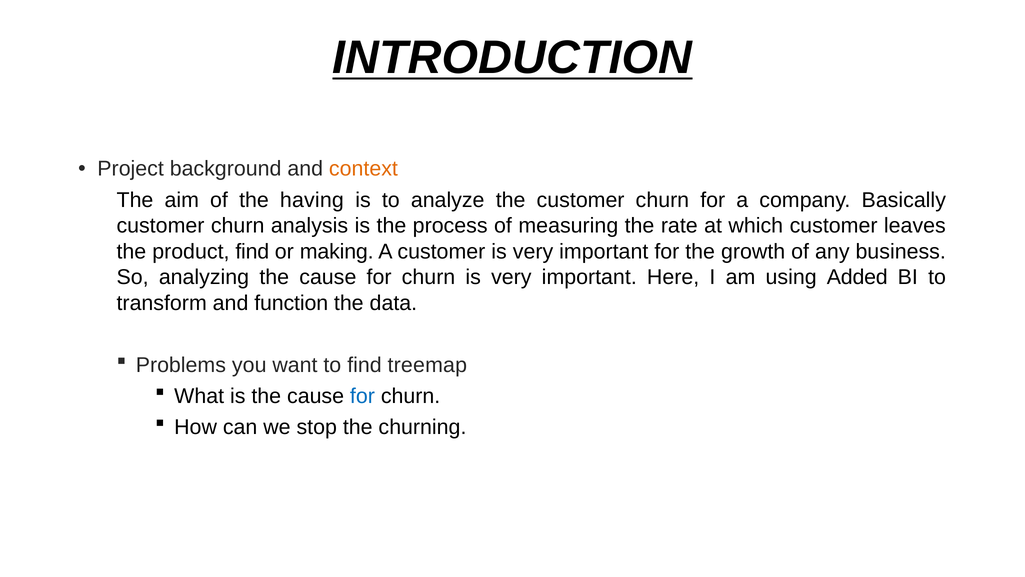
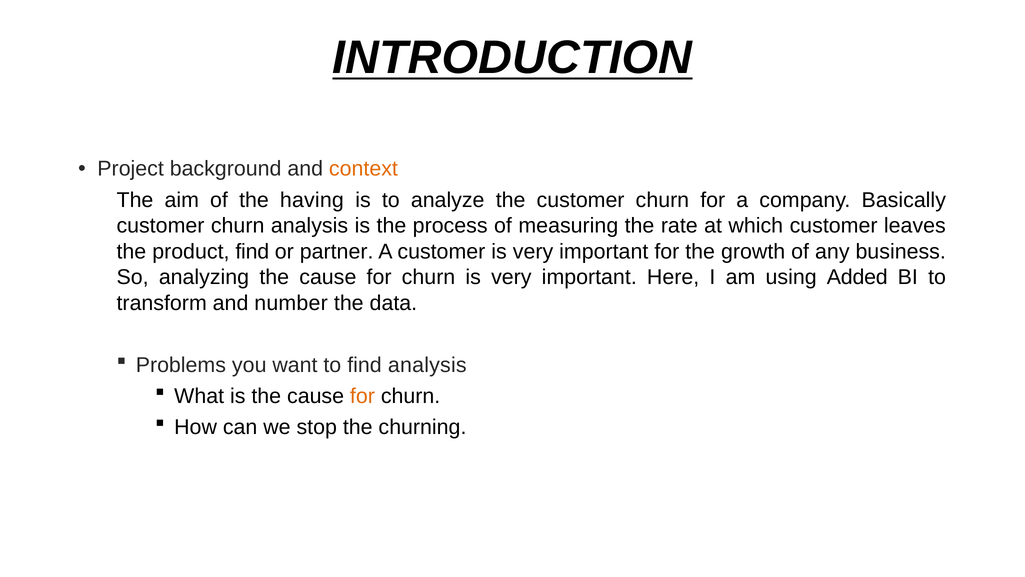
making: making -> partner
function: function -> number
find treemap: treemap -> analysis
for at (362, 396) colour: blue -> orange
